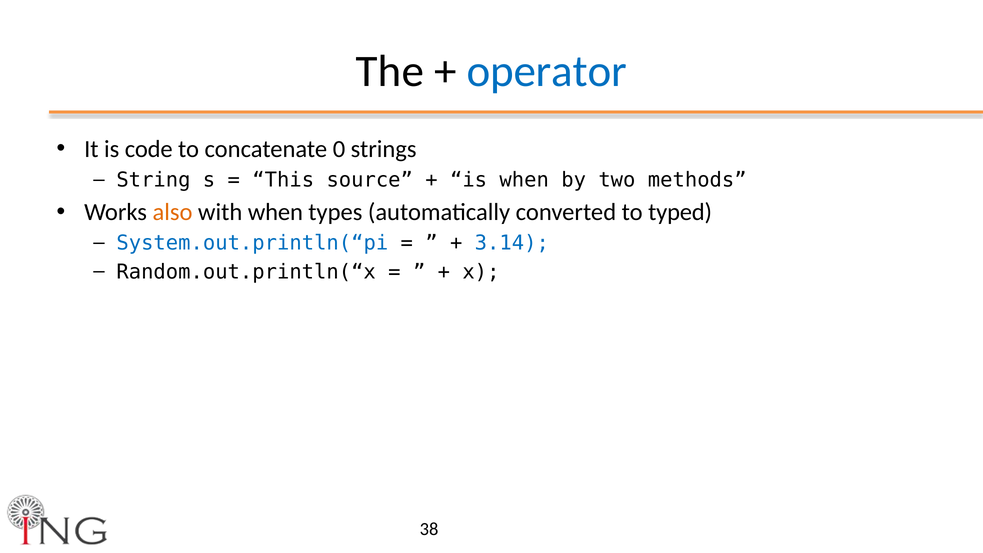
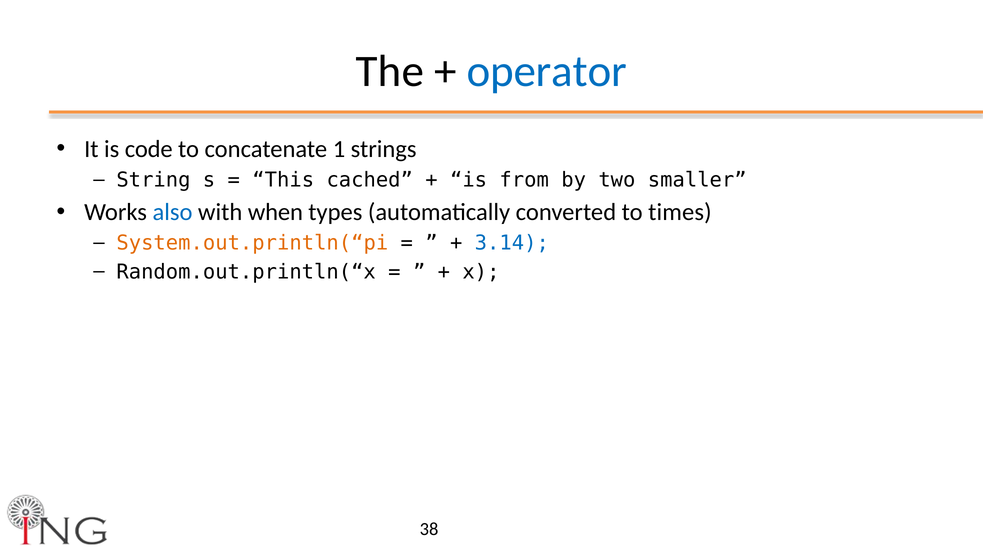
0: 0 -> 1
source: source -> cached
is when: when -> from
methods: methods -> smaller
also colour: orange -> blue
typed: typed -> times
System.out.println(“pi colour: blue -> orange
